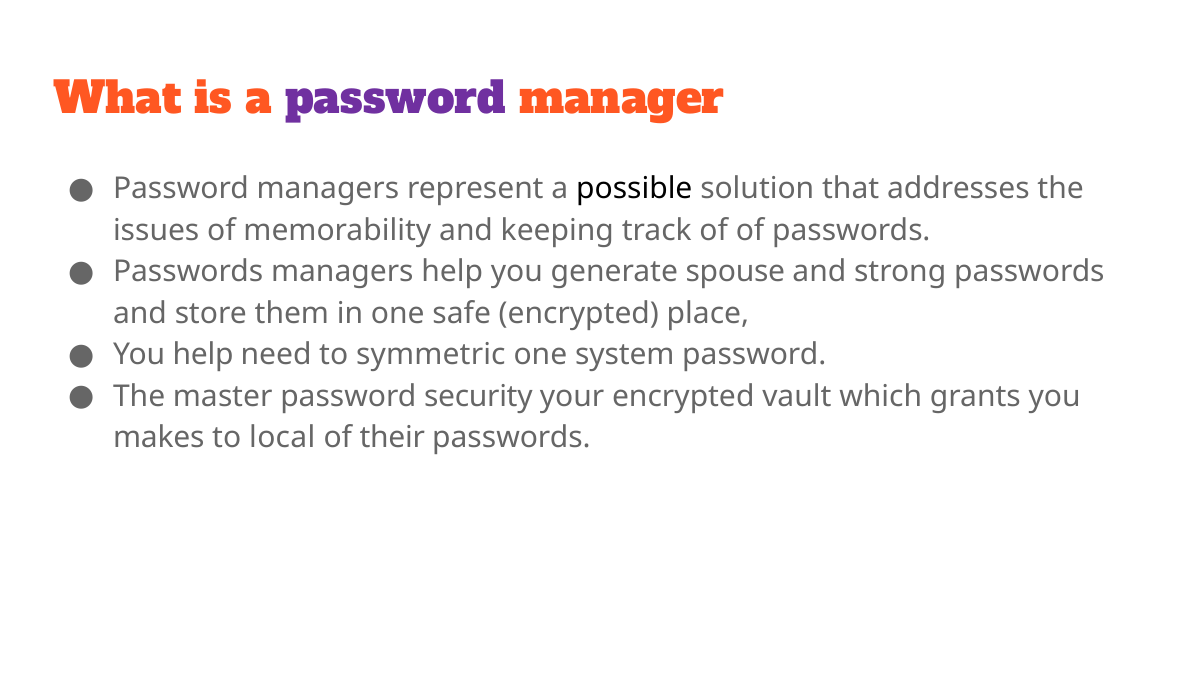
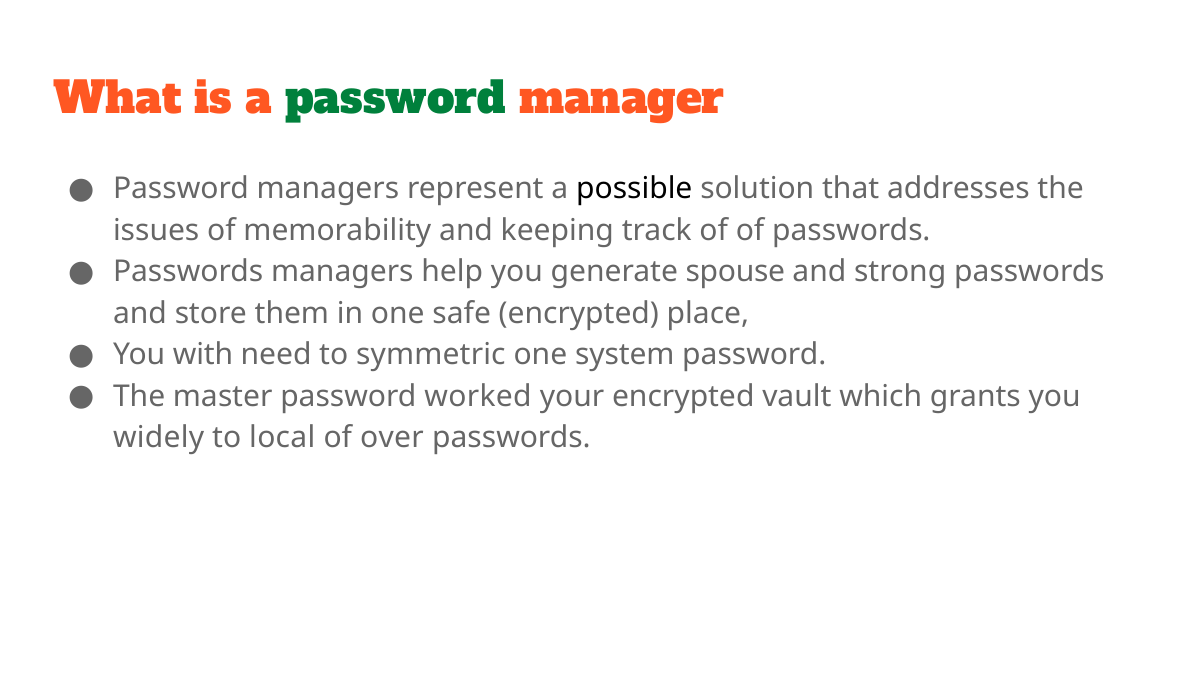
password at (396, 100) colour: purple -> green
You help: help -> with
security: security -> worked
makes: makes -> widely
their: their -> over
